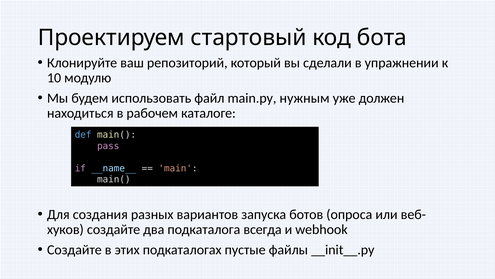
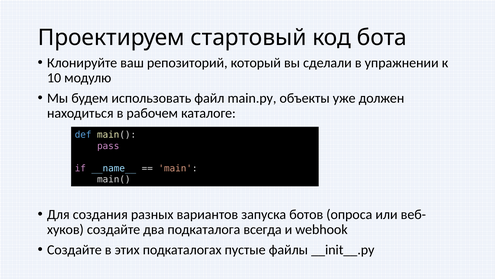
нужным: нужным -> объекты
